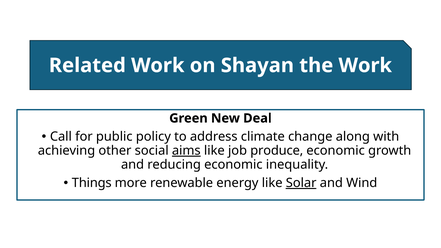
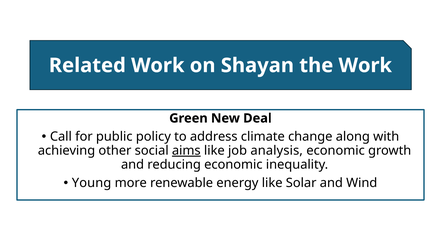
produce: produce -> analysis
Things: Things -> Young
Solar underline: present -> none
